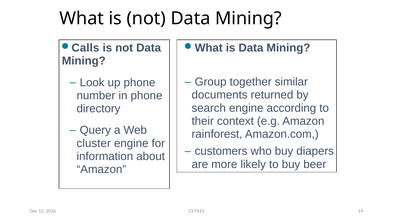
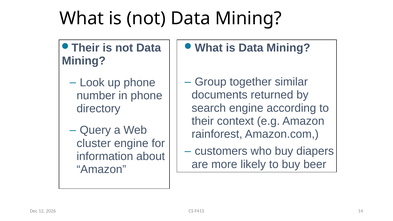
Calls at (85, 48): Calls -> Their
